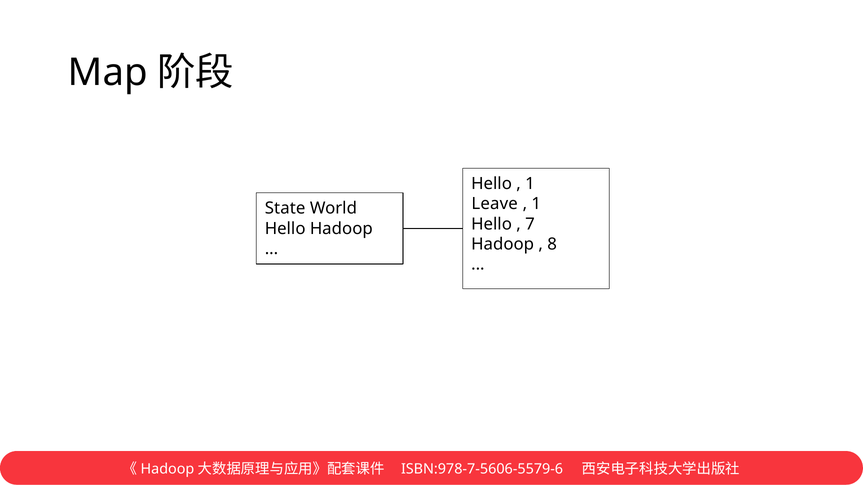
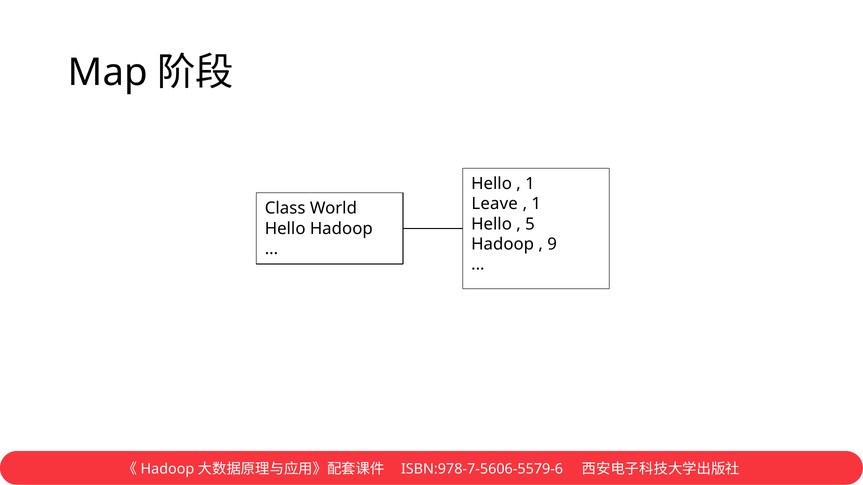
State: State -> Class
7: 7 -> 5
8: 8 -> 9
